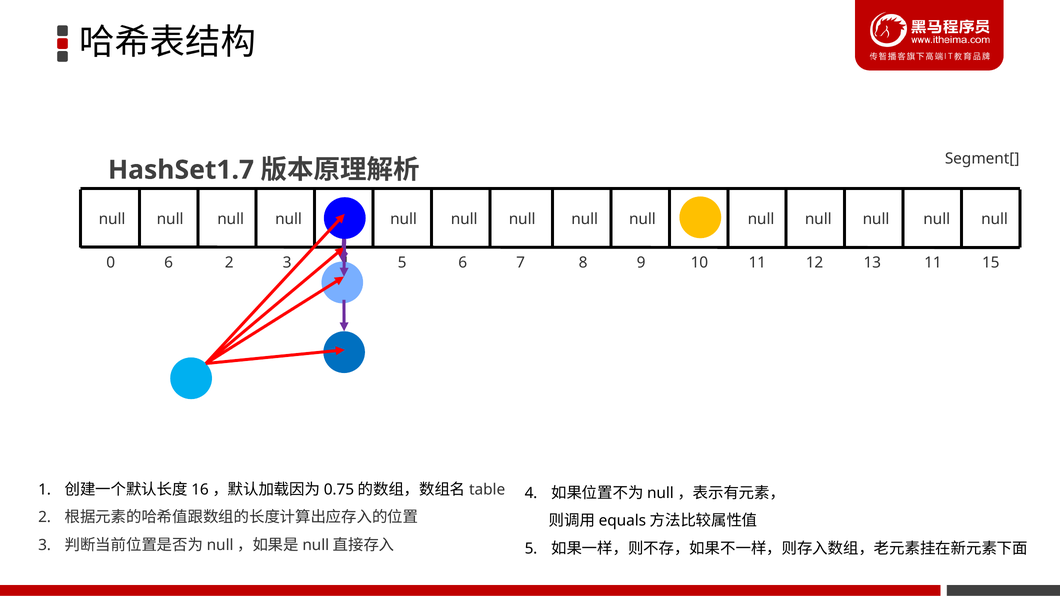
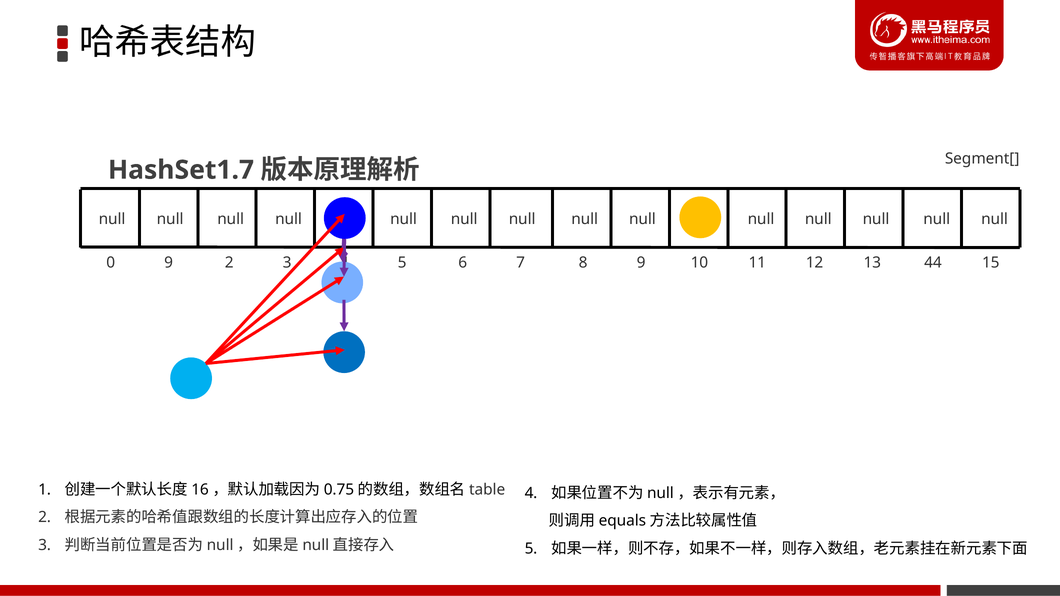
0 6: 6 -> 9
13 11: 11 -> 44
